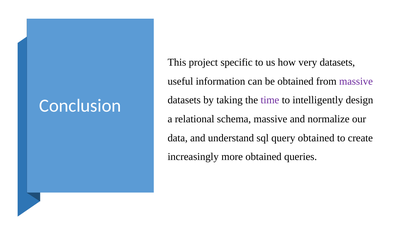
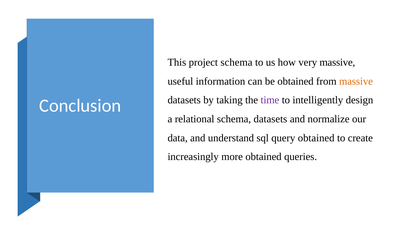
project specific: specific -> schema
very datasets: datasets -> massive
massive at (356, 81) colour: purple -> orange
schema massive: massive -> datasets
